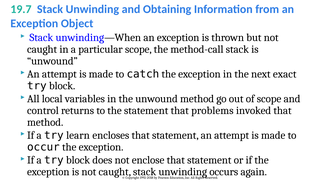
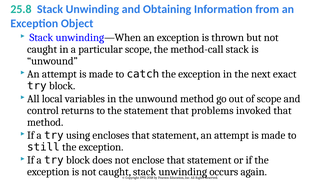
19.7: 19.7 -> 25.8
learn: learn -> using
occur: occur -> still
